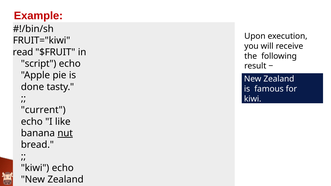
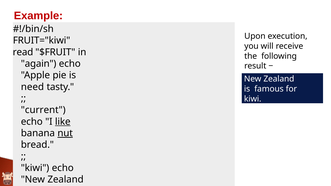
script: script -> again
done: done -> need
like underline: none -> present
